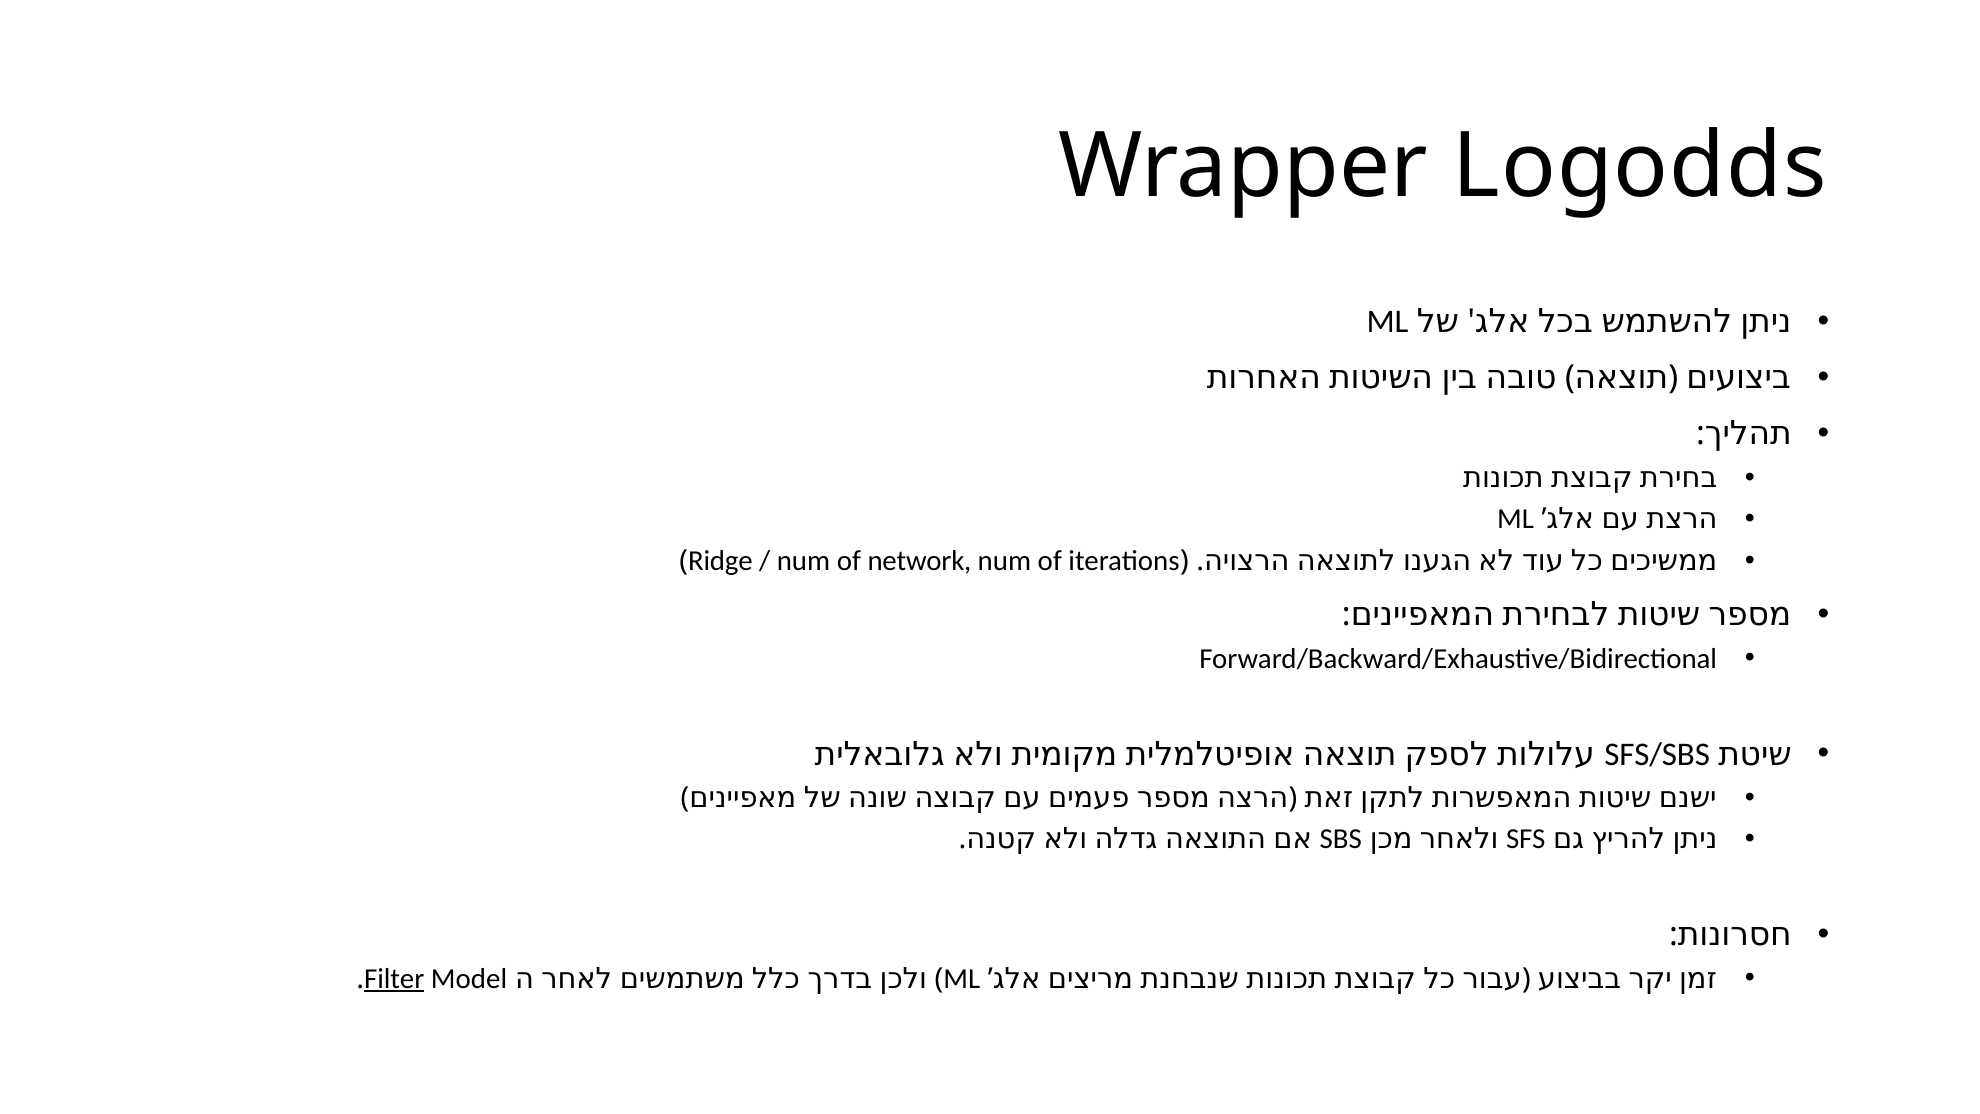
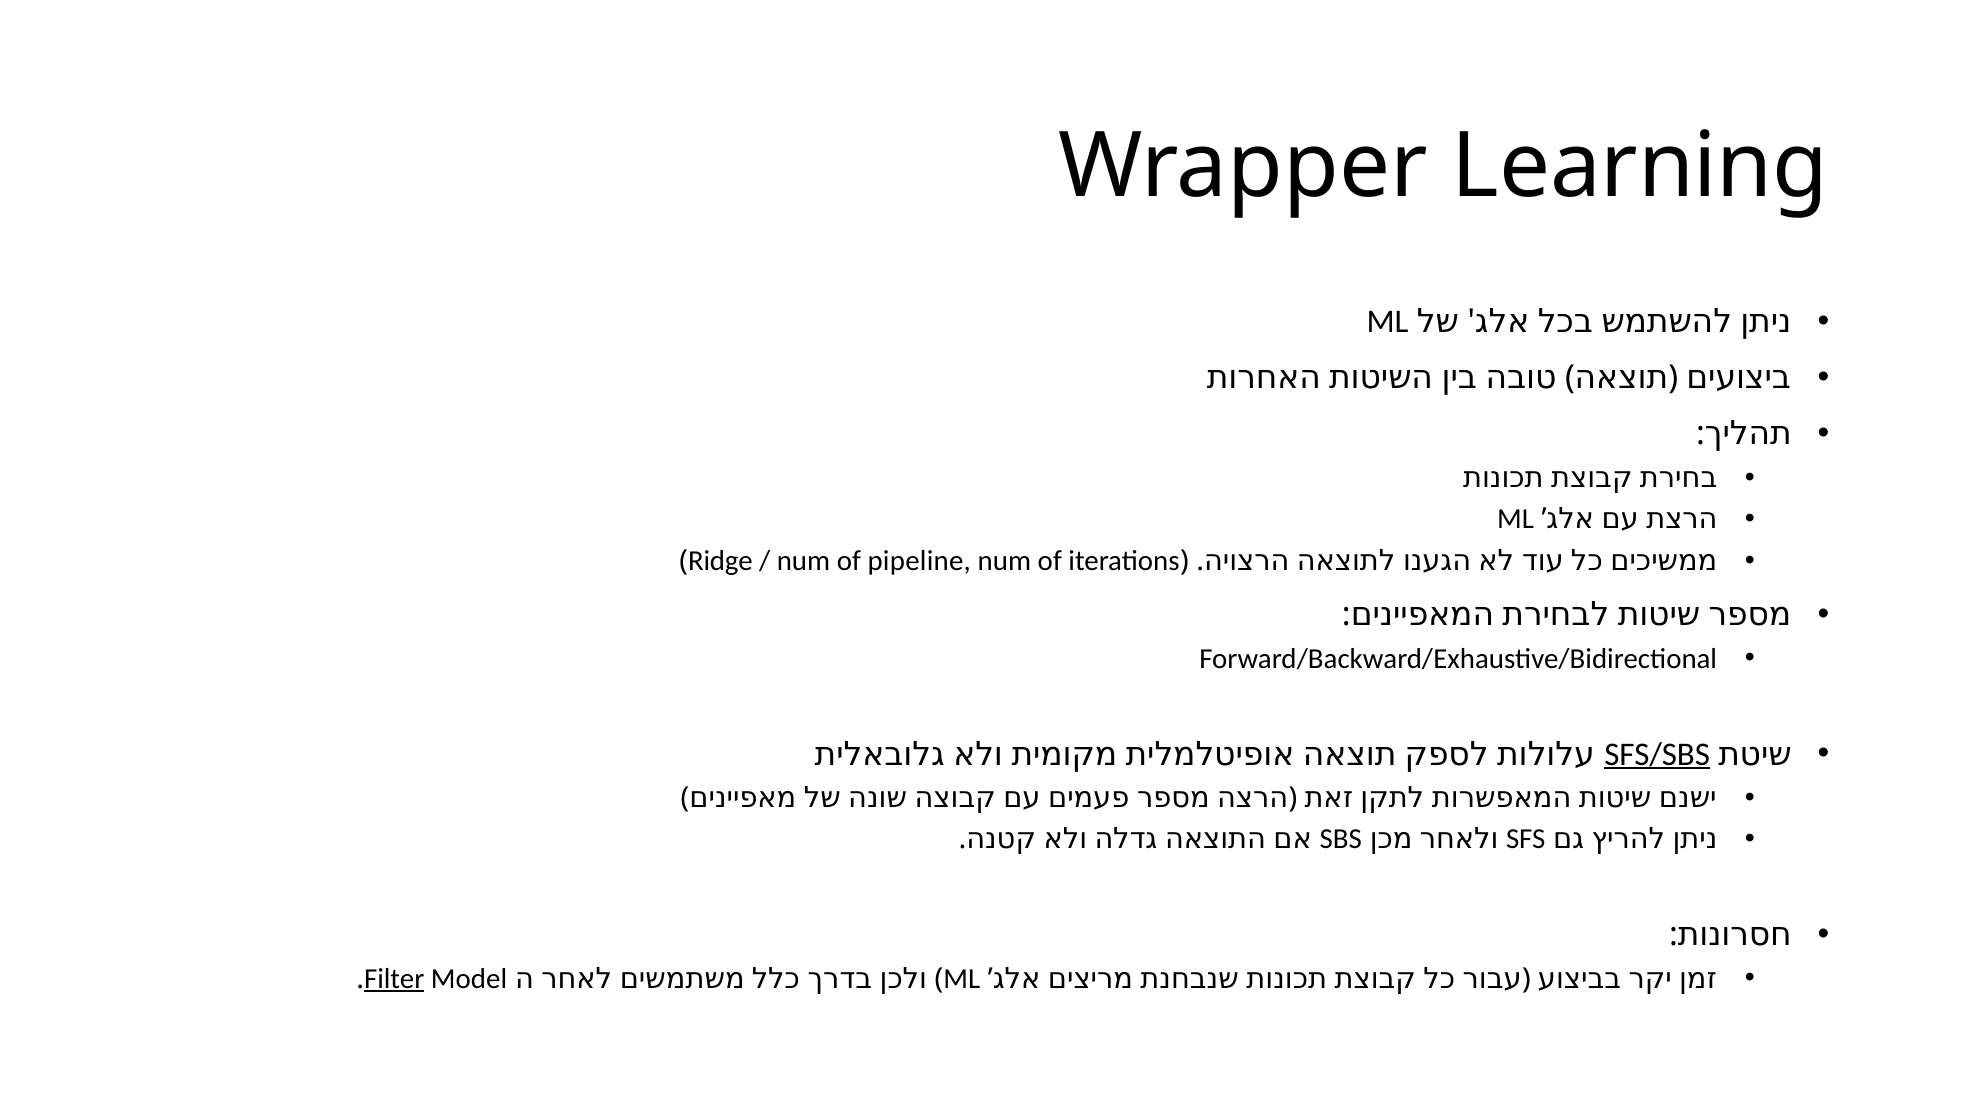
Logodds: Logodds -> Learning
network: network -> pipeline
SFS/SBS underline: none -> present
